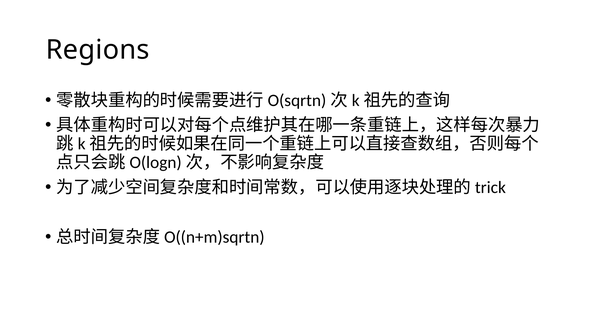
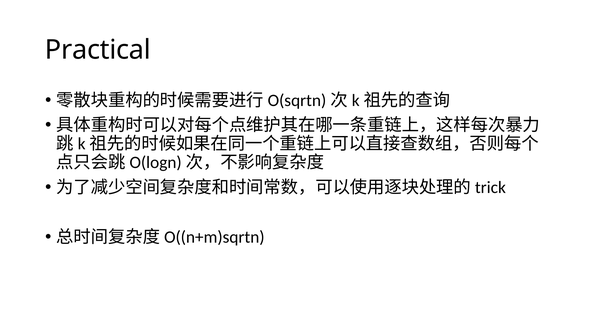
Regions: Regions -> Practical
